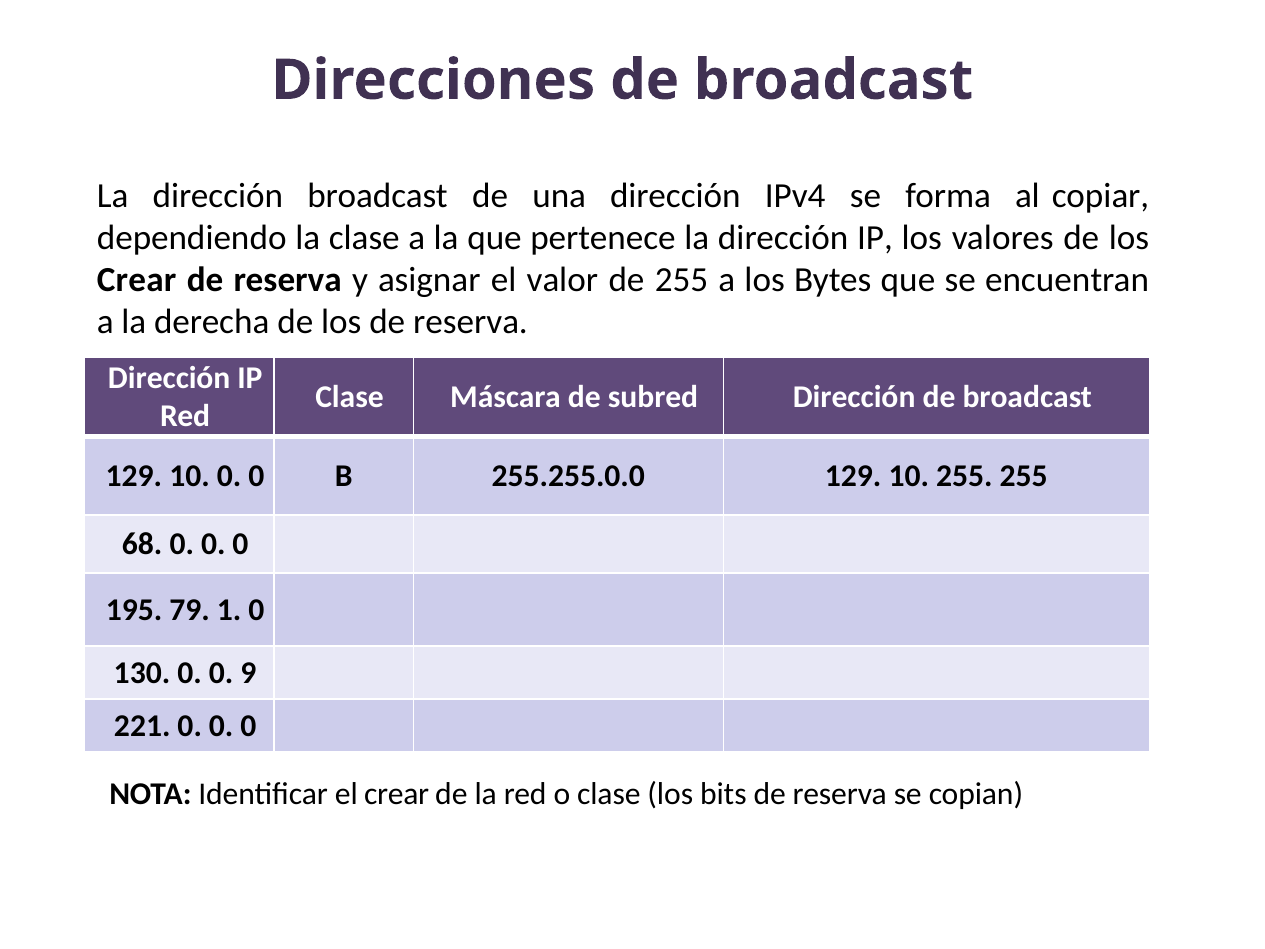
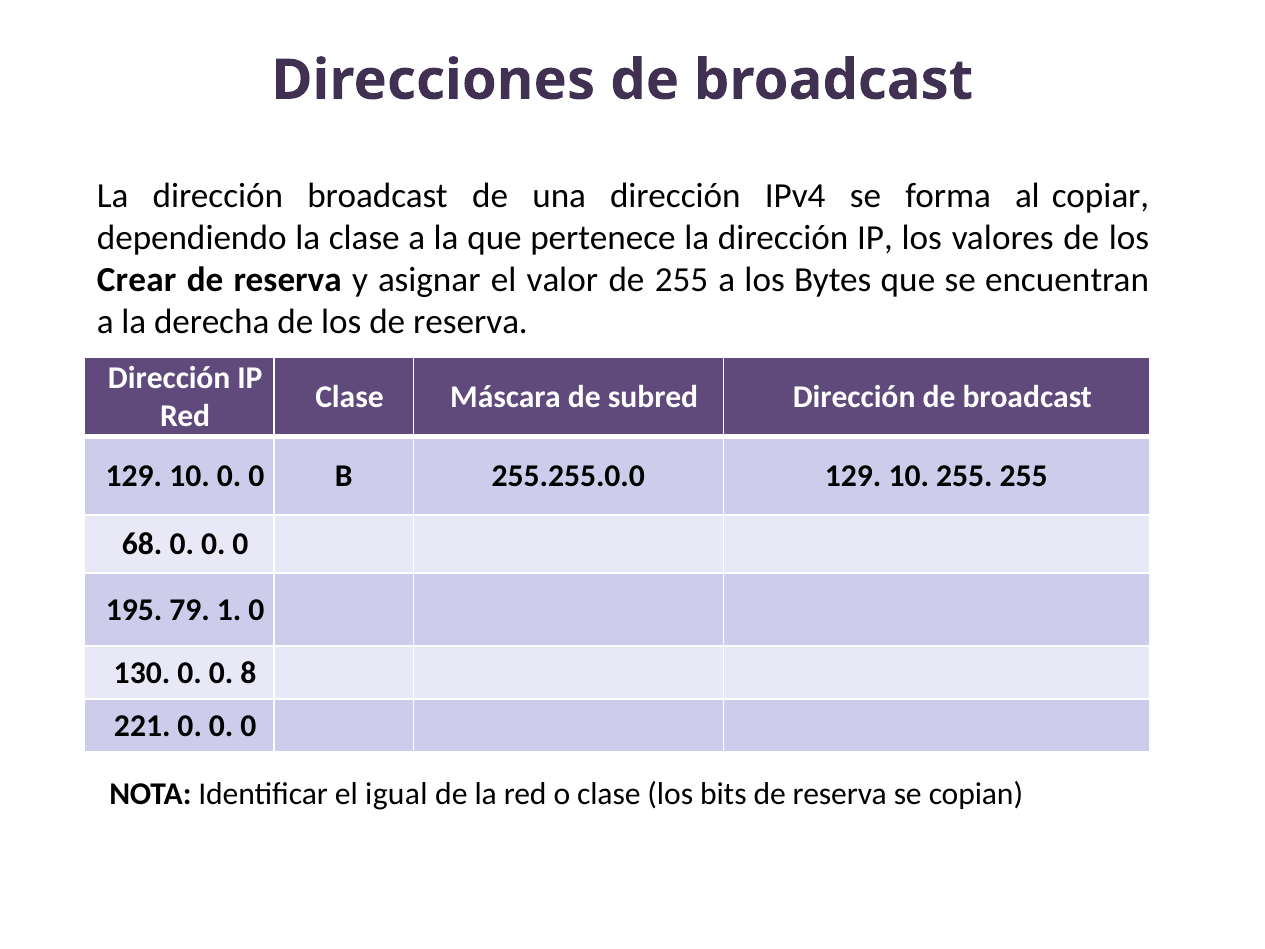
9: 9 -> 8
el crear: crear -> igual
